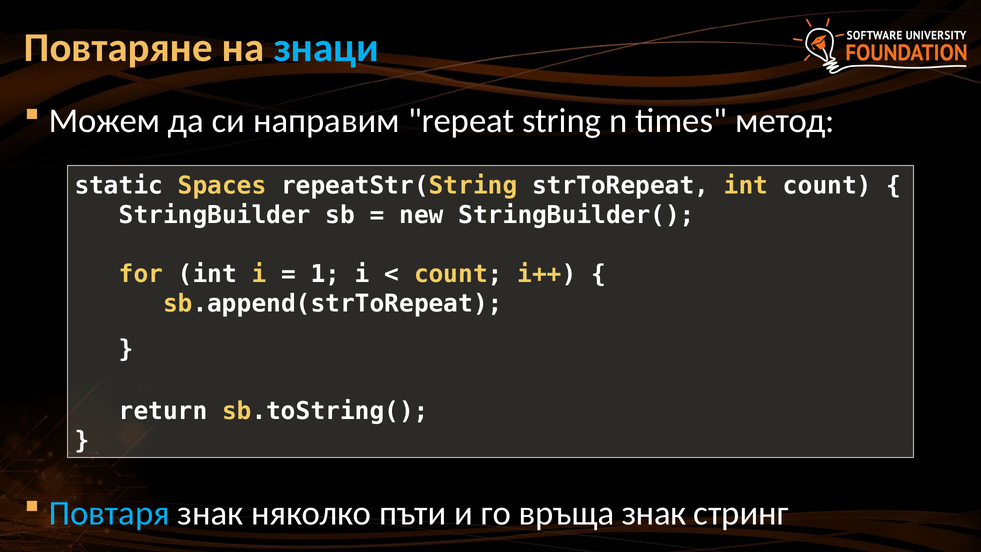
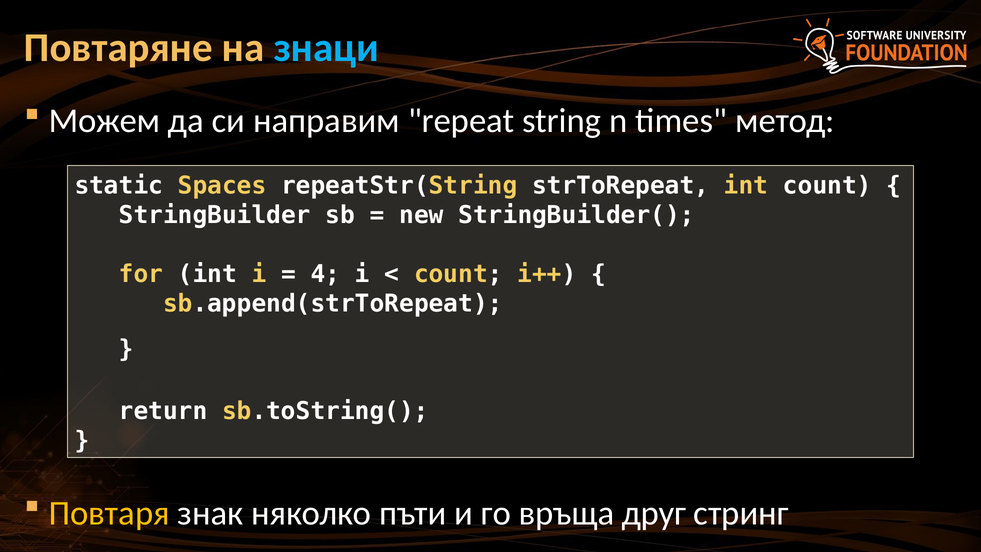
1: 1 -> 4
Повтаря colour: light blue -> yellow
връща знак: знак -> друг
